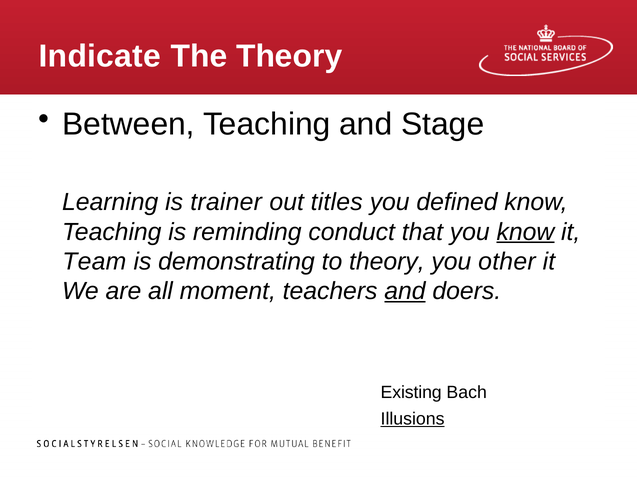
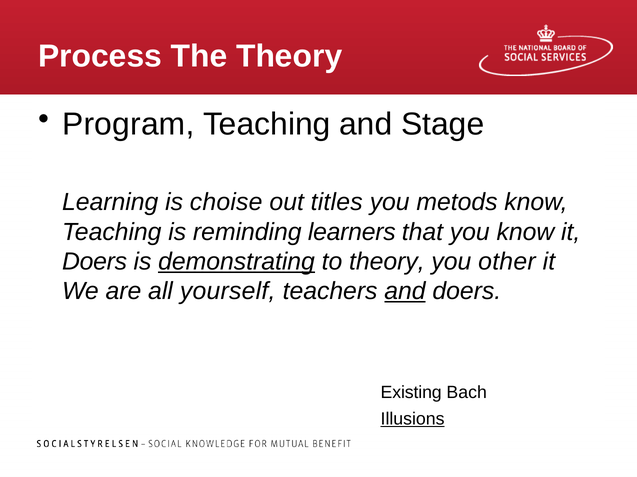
Indicate: Indicate -> Process
Between: Between -> Program
trainer: trainer -> choise
defined: defined -> metods
conduct: conduct -> learners
know at (525, 232) underline: present -> none
Team at (94, 262): Team -> Doers
demonstrating underline: none -> present
moment: moment -> yourself
